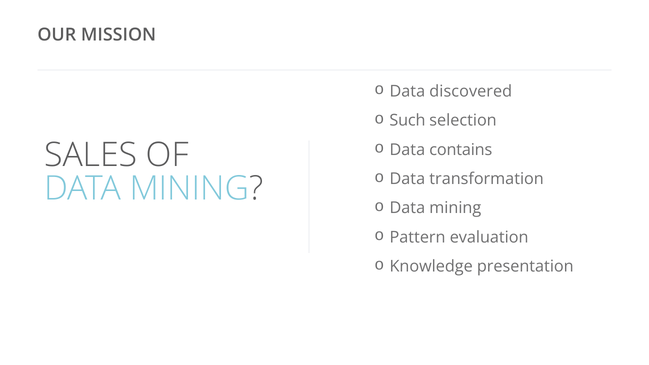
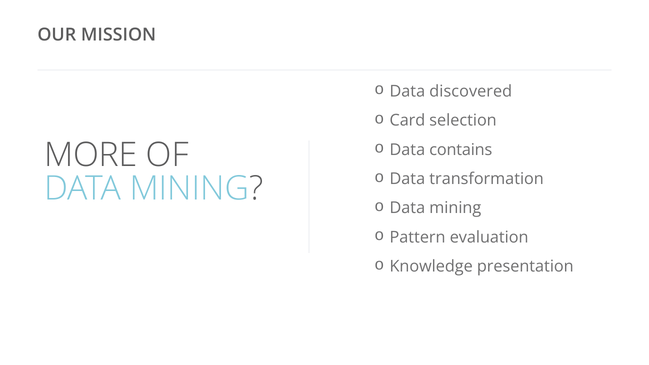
Such: Such -> Card
SALES: SALES -> MORE
